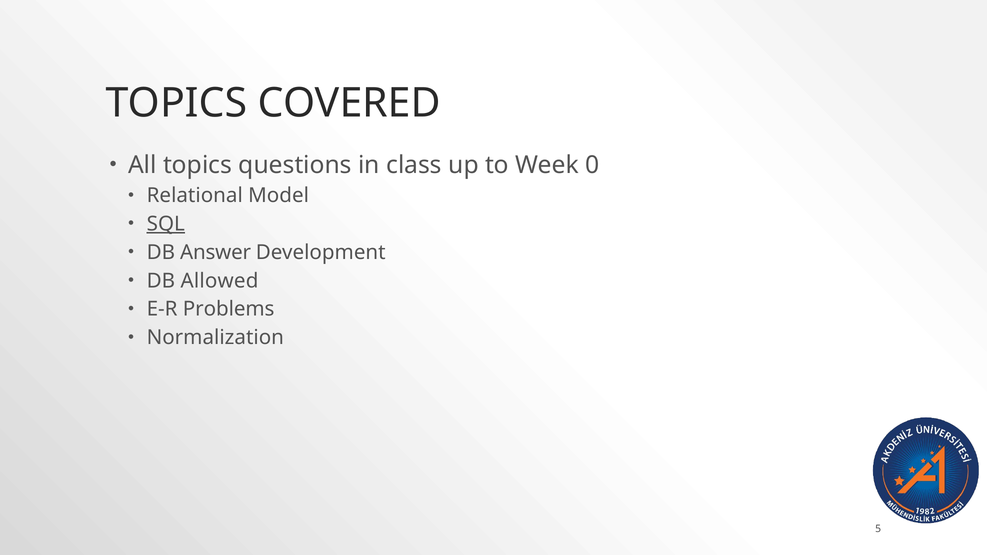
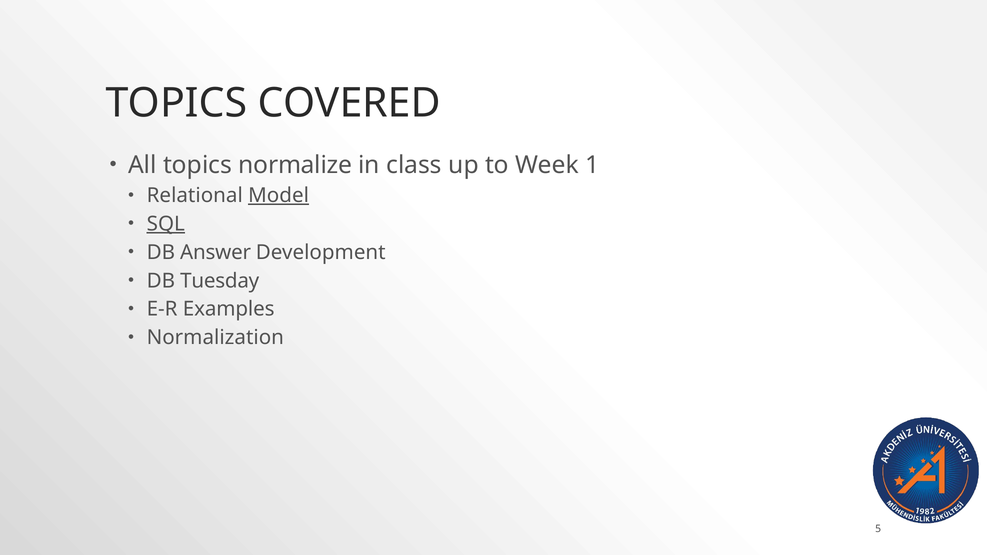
questions: questions -> normalize
0: 0 -> 1
Model underline: none -> present
Allowed: Allowed -> Tuesday
Problems: Problems -> Examples
